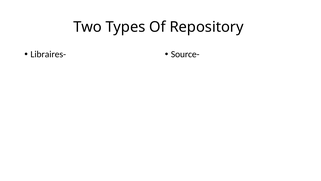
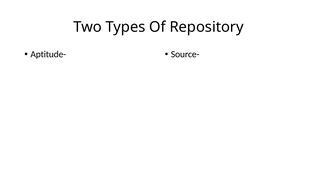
Libraires-: Libraires- -> Aptitude-
